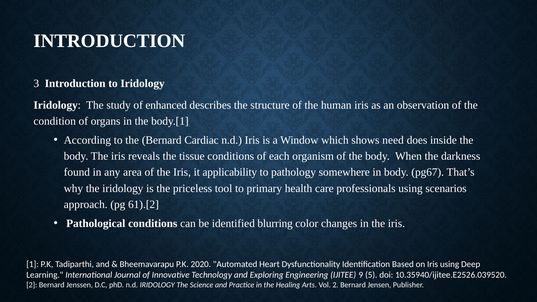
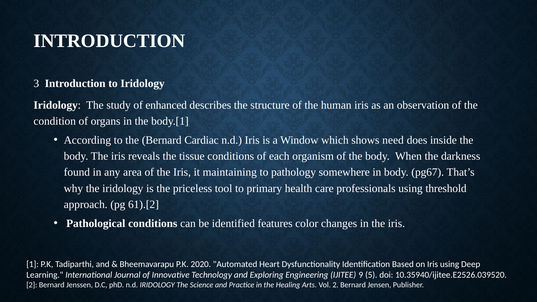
applicability: applicability -> maintaining
scenarios: scenarios -> threshold
blurring: blurring -> features
